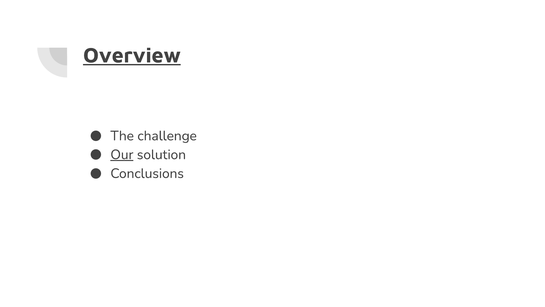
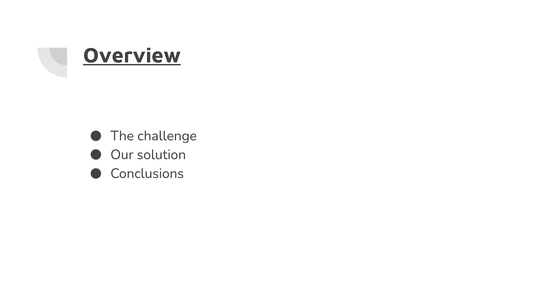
Our underline: present -> none
